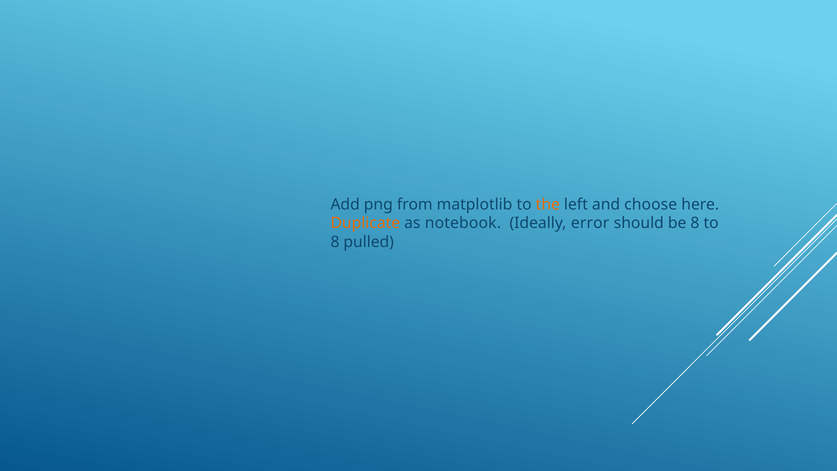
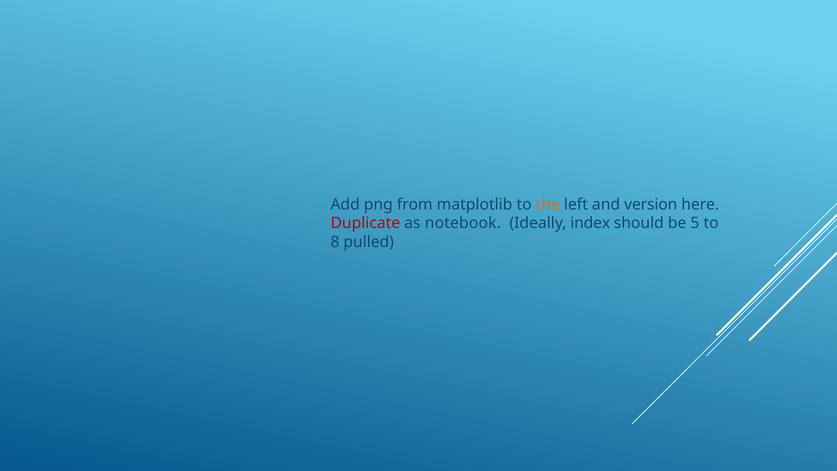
choose: choose -> version
Duplicate colour: orange -> red
error: error -> index
be 8: 8 -> 5
